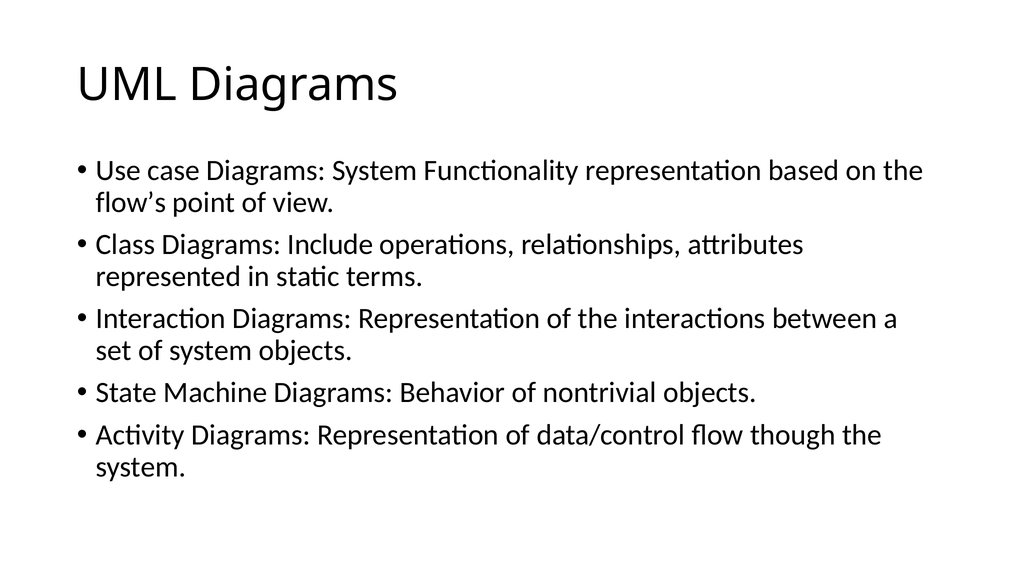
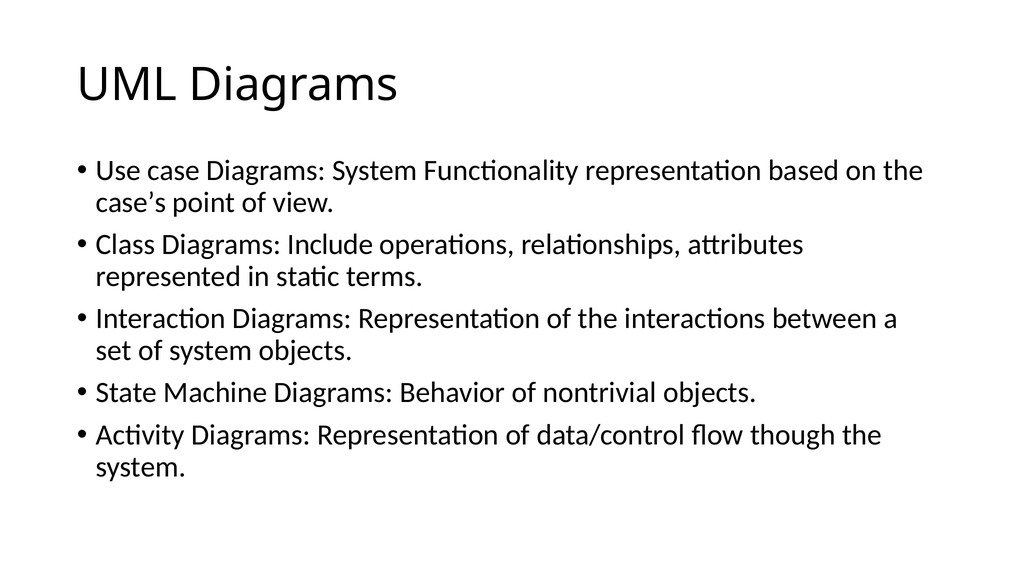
flow’s: flow’s -> case’s
